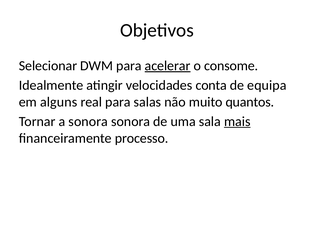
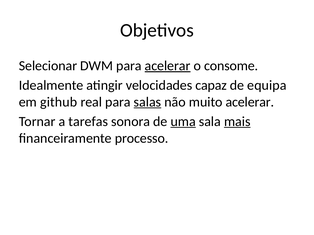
conta: conta -> capaz
alguns: alguns -> github
salas underline: none -> present
muito quantos: quantos -> acelerar
a sonora: sonora -> tarefas
uma underline: none -> present
